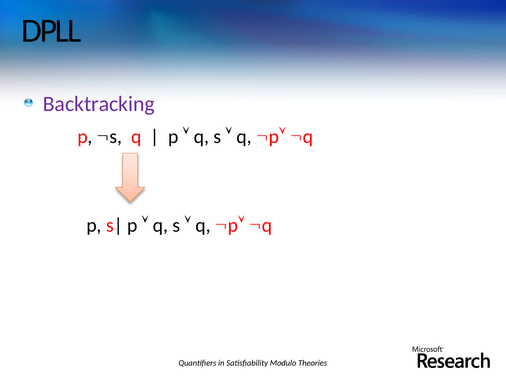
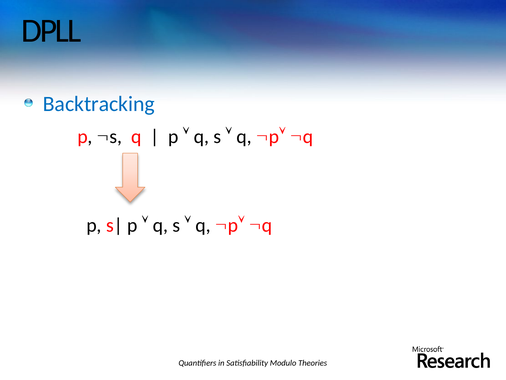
Backtracking colour: purple -> blue
